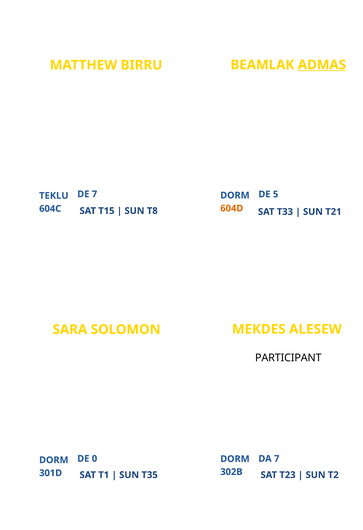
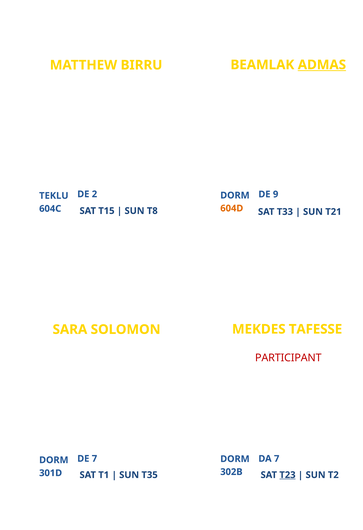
DE 7: 7 -> 2
5: 5 -> 9
ALESEW: ALESEW -> TAFESSE
PARTICIPANT at (288, 358) colour: black -> red
DE 0: 0 -> 7
T23 underline: none -> present
